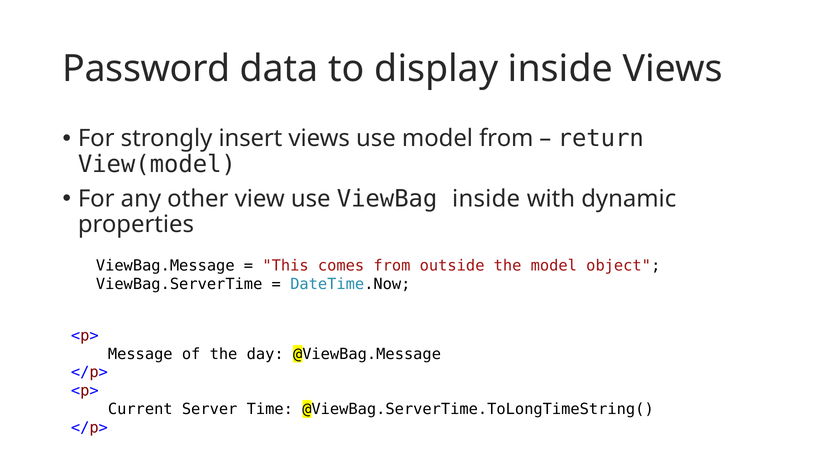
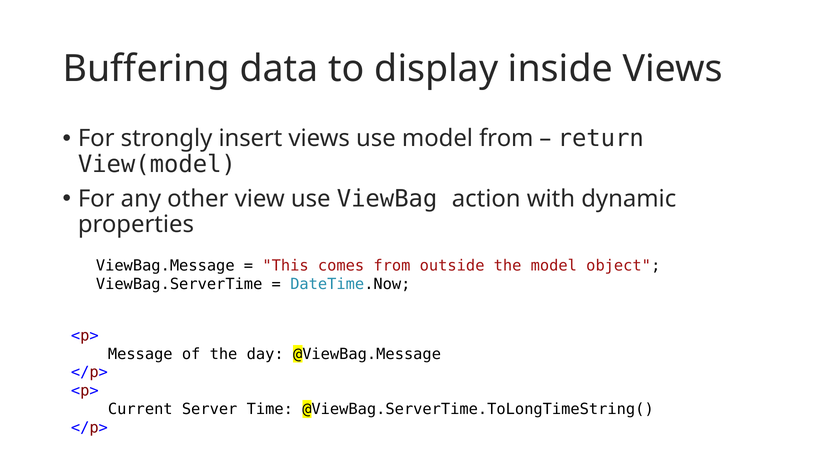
Password: Password -> Buffering
ViewBag inside: inside -> action
